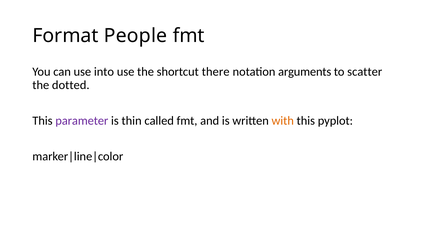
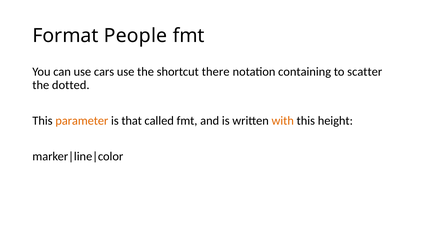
into: into -> cars
arguments: arguments -> containing
parameter colour: purple -> orange
thin: thin -> that
pyplot: pyplot -> height
